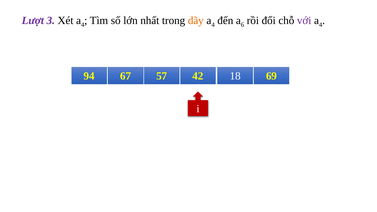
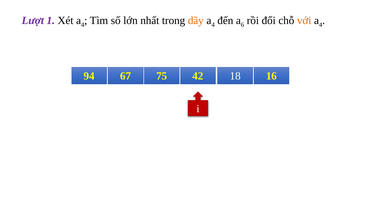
3: 3 -> 1
với colour: purple -> orange
57: 57 -> 75
69: 69 -> 16
